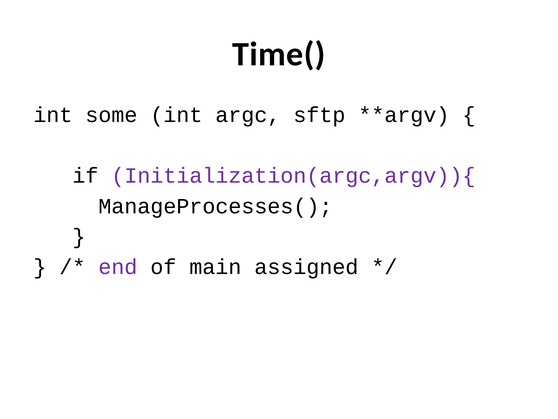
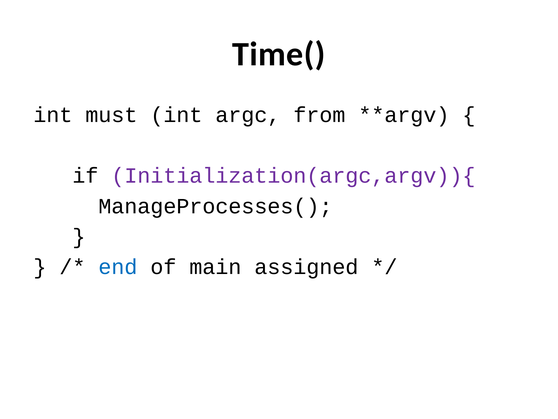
some: some -> must
sftp: sftp -> from
end colour: purple -> blue
